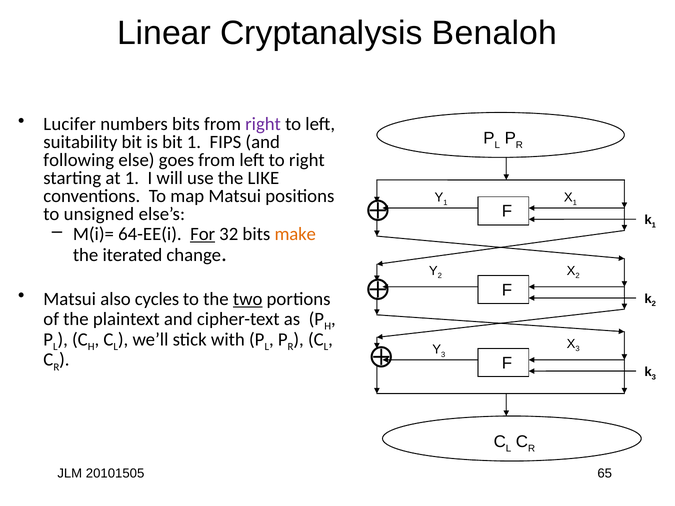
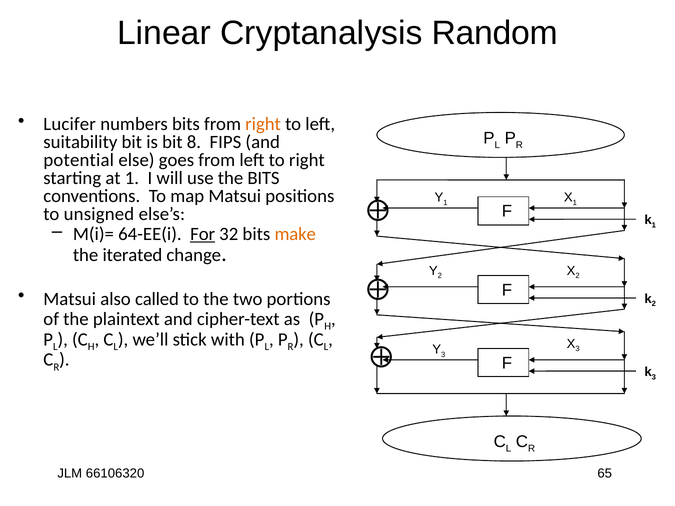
Benaloh: Benaloh -> Random
right at (263, 124) colour: purple -> orange
bit 1: 1 -> 8
following: following -> potential
the LIKE: LIKE -> BITS
cycles: cycles -> called
two underline: present -> none
20101505: 20101505 -> 66106320
